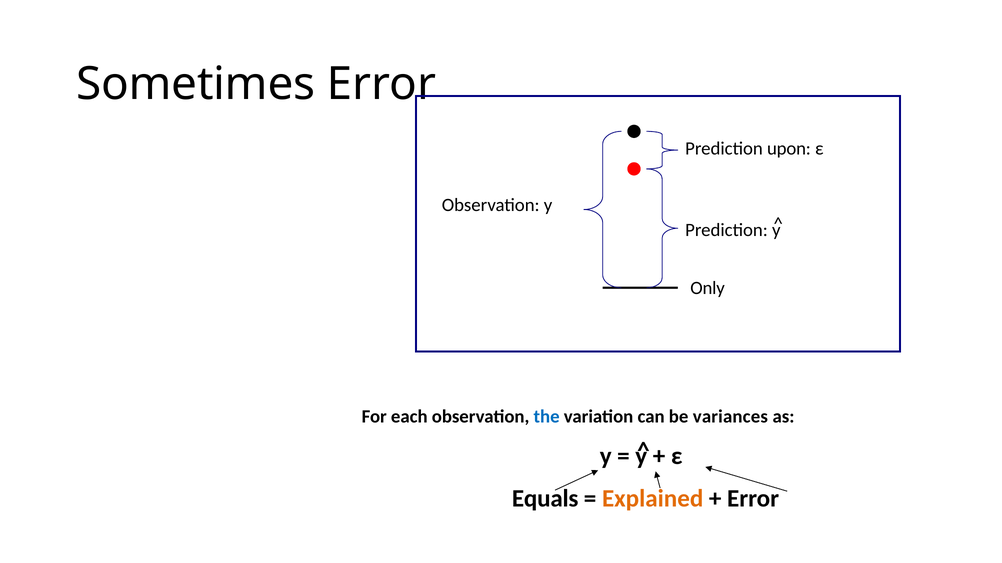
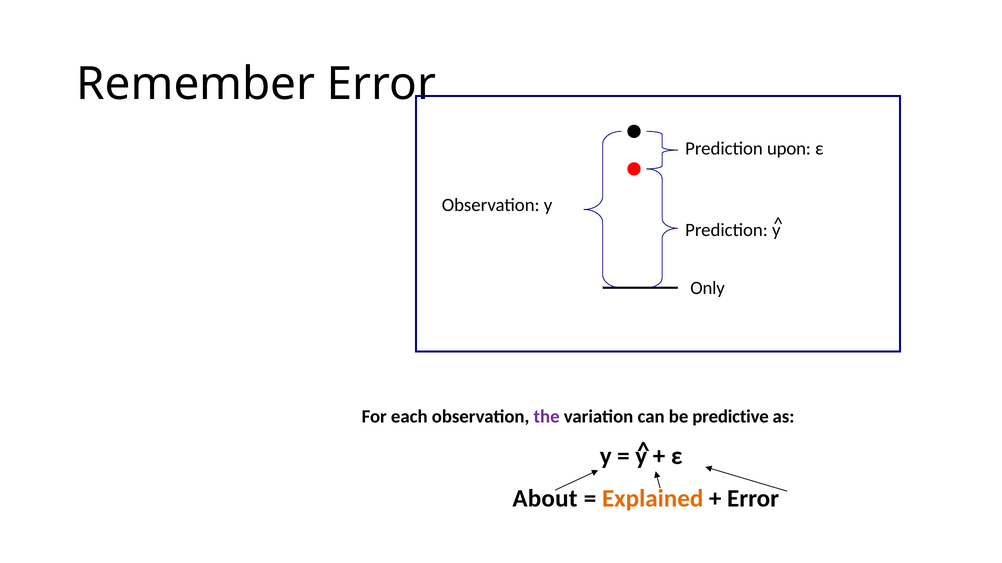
Sometimes: Sometimes -> Remember
the colour: blue -> purple
variances: variances -> predictive
Equals: Equals -> About
